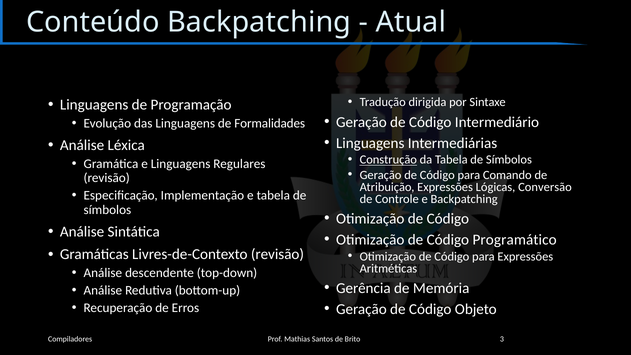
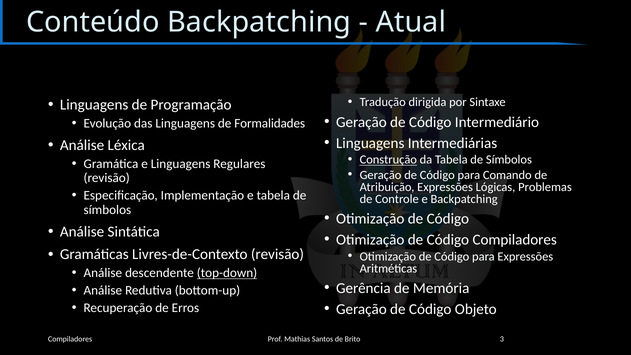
Conversão: Conversão -> Problemas
Código Programático: Programático -> Compiladores
top-down underline: none -> present
